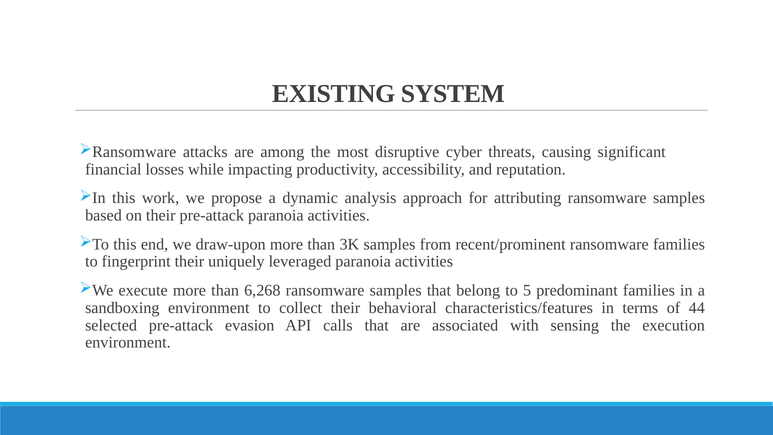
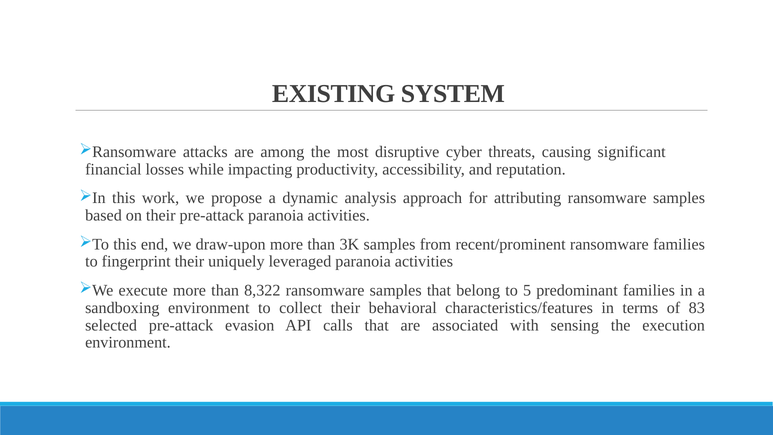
6,268: 6,268 -> 8,322
44: 44 -> 83
